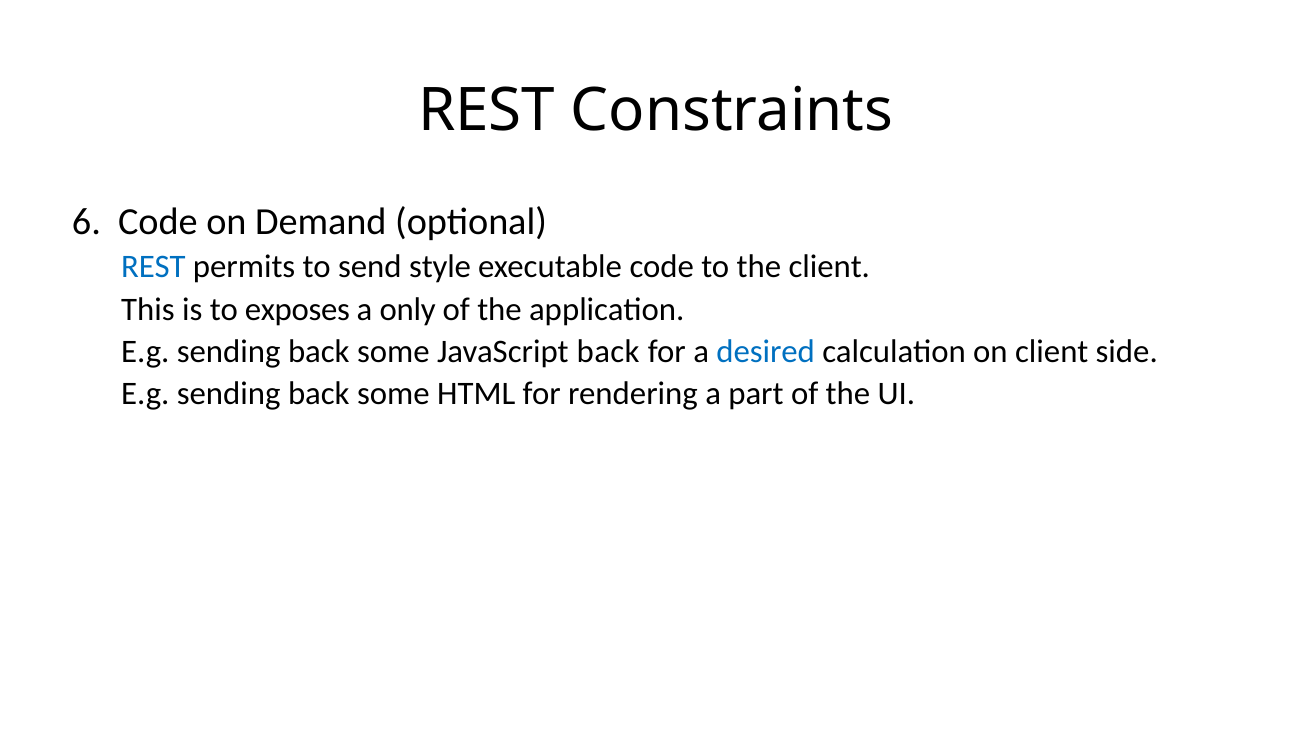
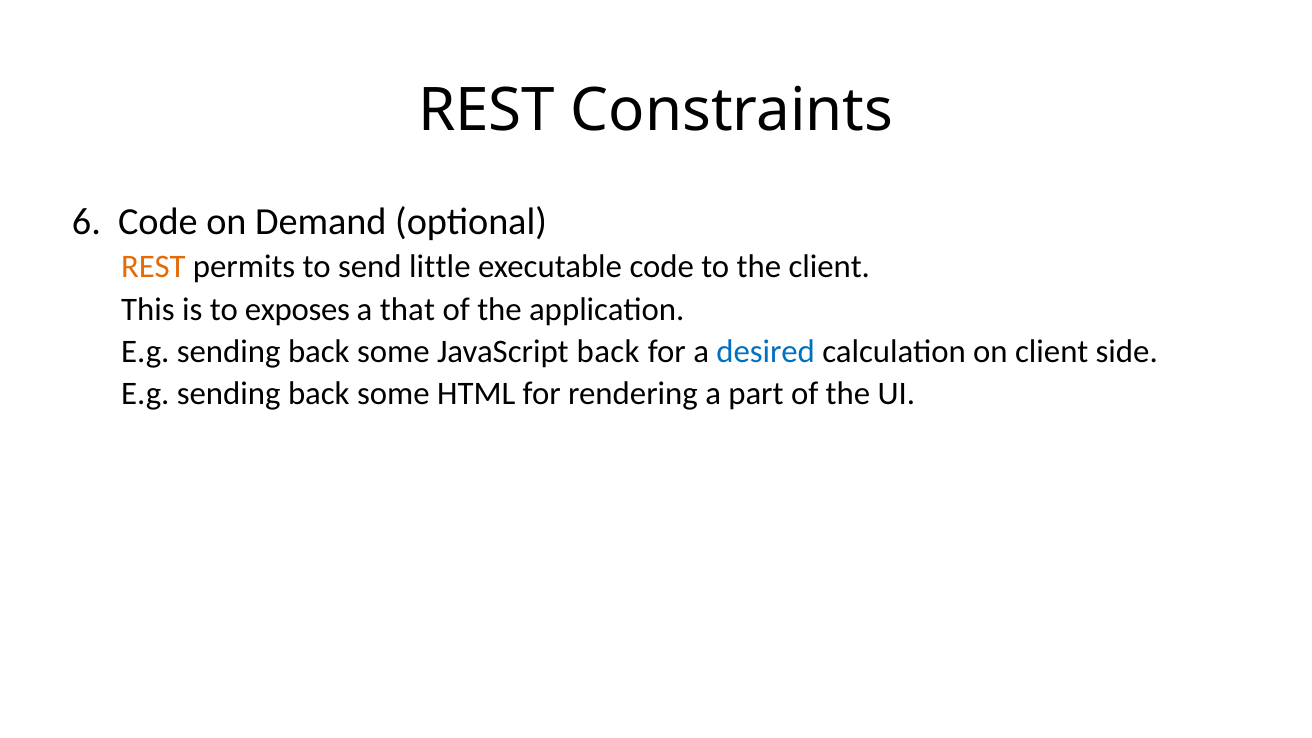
REST at (153, 267) colour: blue -> orange
style: style -> little
only: only -> that
